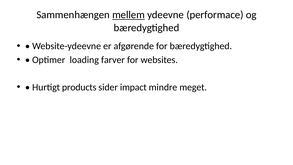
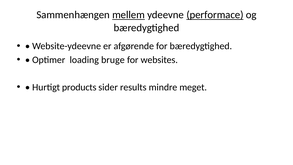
performace underline: none -> present
farver: farver -> bruge
impact: impact -> results
